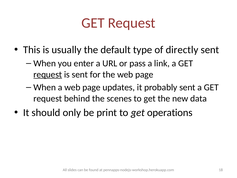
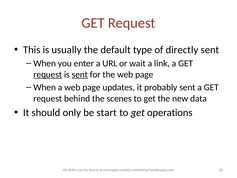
pass: pass -> wait
sent at (80, 74) underline: none -> present
print: print -> start
